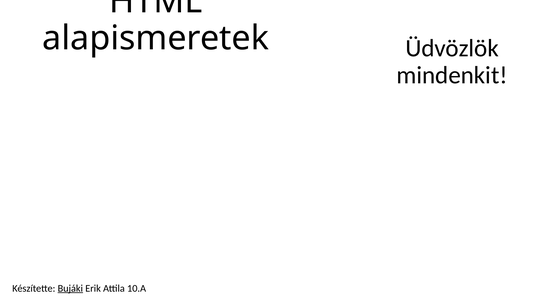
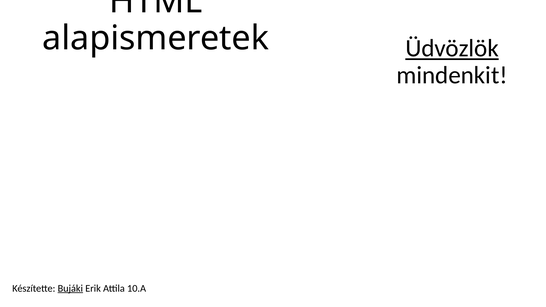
Üdvözlök underline: none -> present
